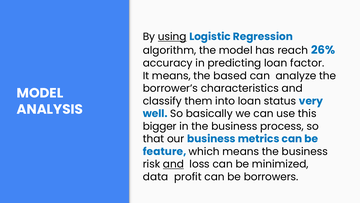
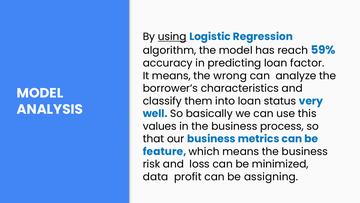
26%: 26% -> 59%
based: based -> wrong
bigger: bigger -> values
and at (173, 164) underline: present -> none
borrowers: borrowers -> assigning
